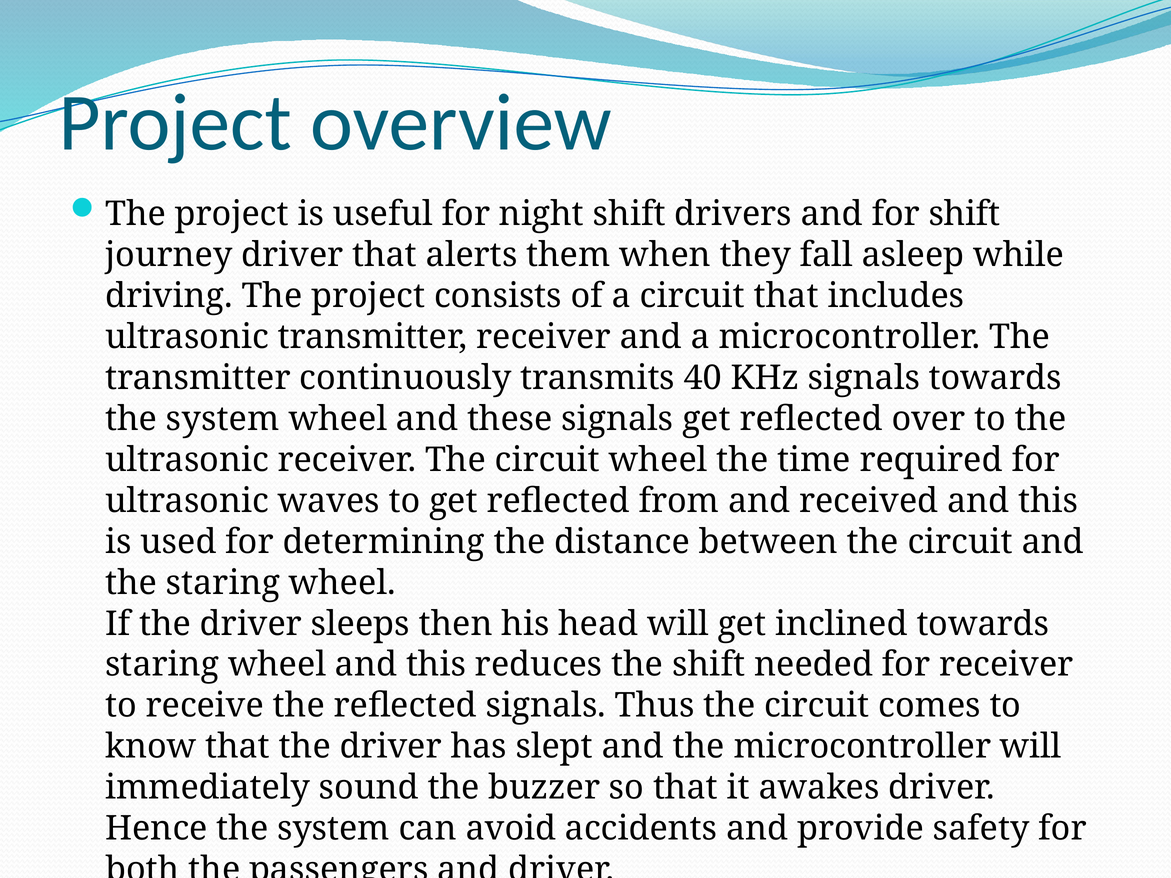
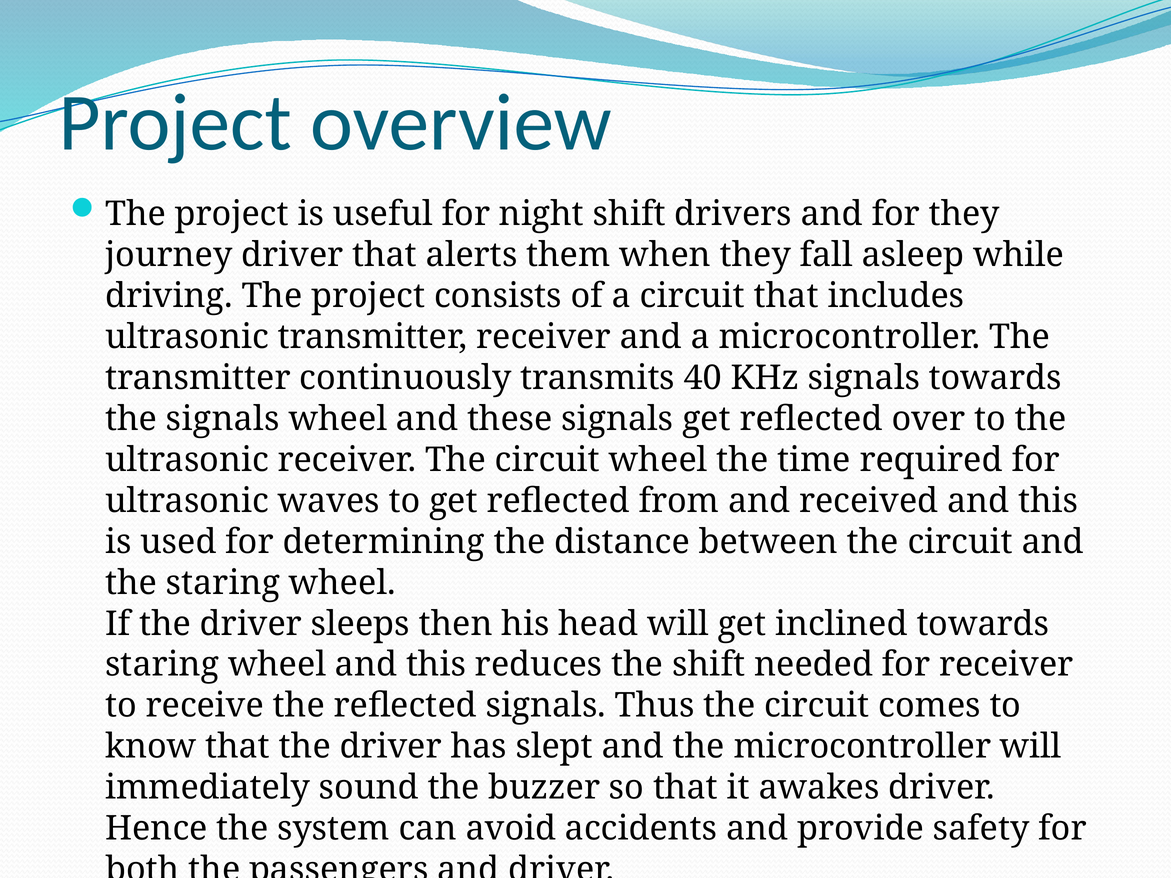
for shift: shift -> they
system at (223, 419): system -> signals
